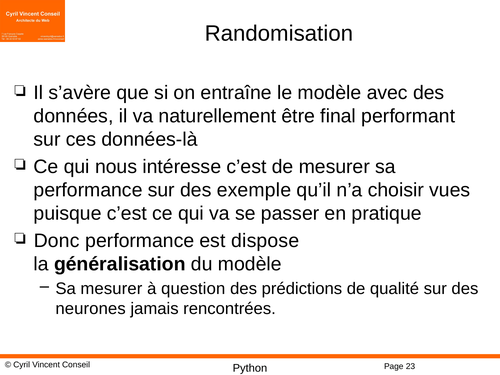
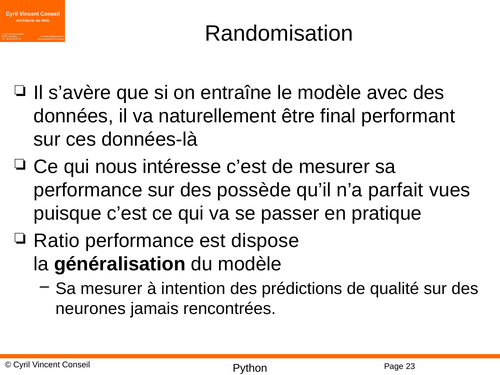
exemple: exemple -> possède
choisir: choisir -> parfait
Donc: Donc -> Ratio
question: question -> intention
